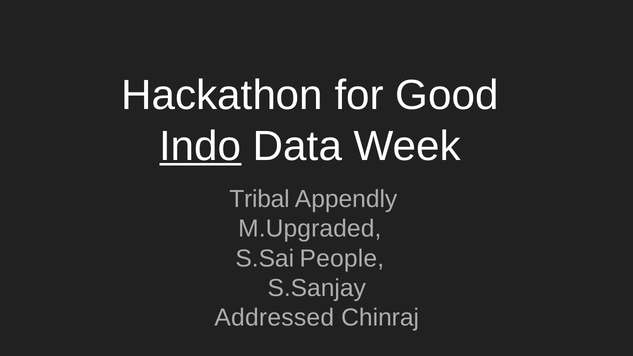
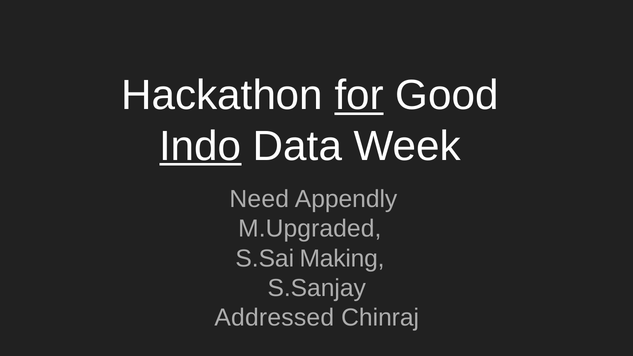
for underline: none -> present
Tribal: Tribal -> Need
People: People -> Making
